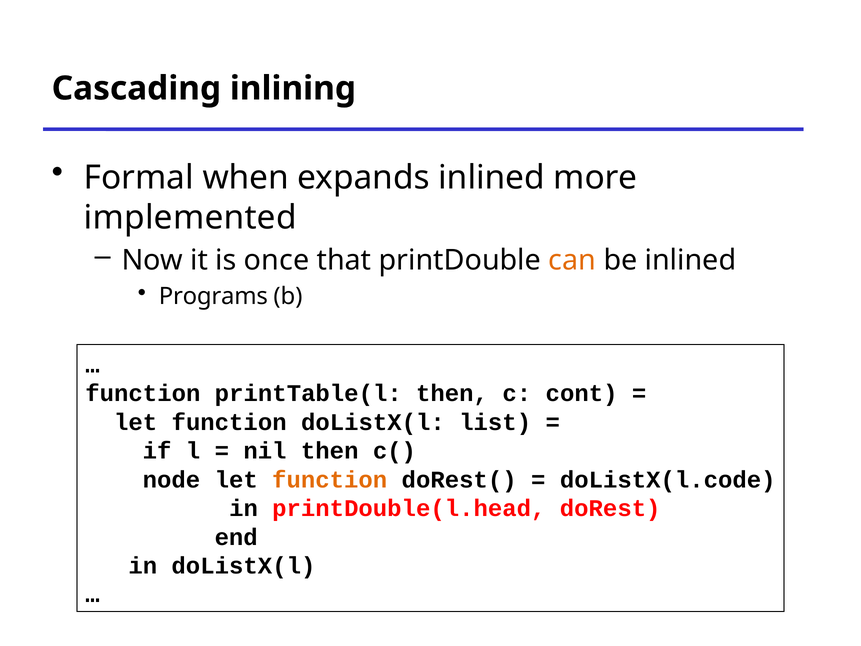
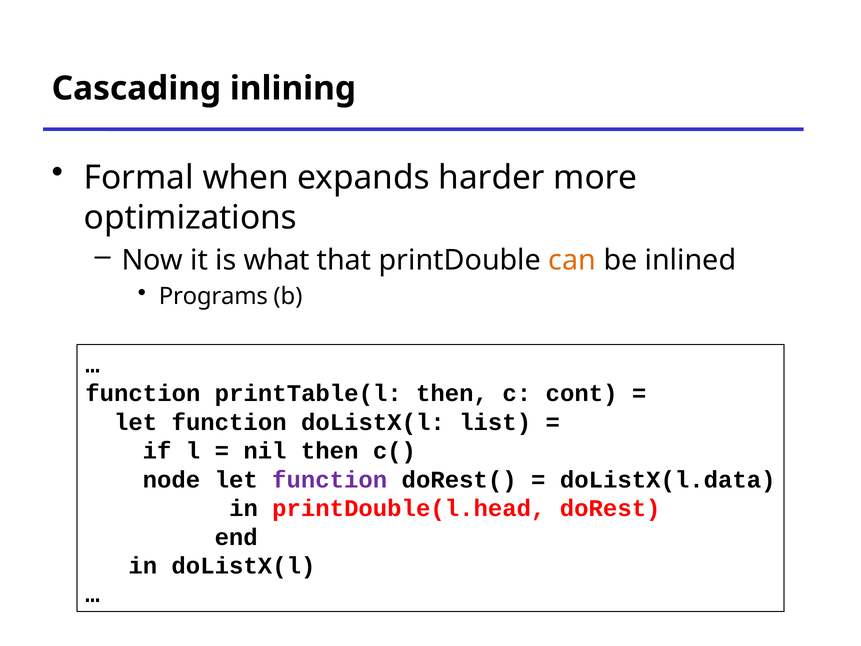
expands inlined: inlined -> harder
implemented: implemented -> optimizations
once: once -> what
function at (330, 480) colour: orange -> purple
doListX(l.code: doListX(l.code -> doListX(l.data
